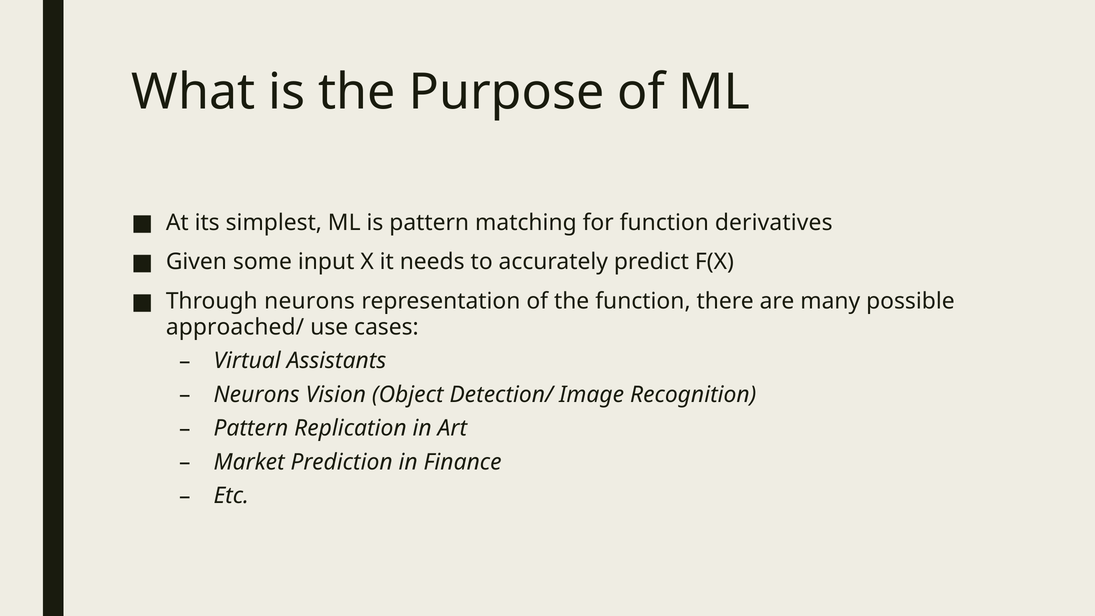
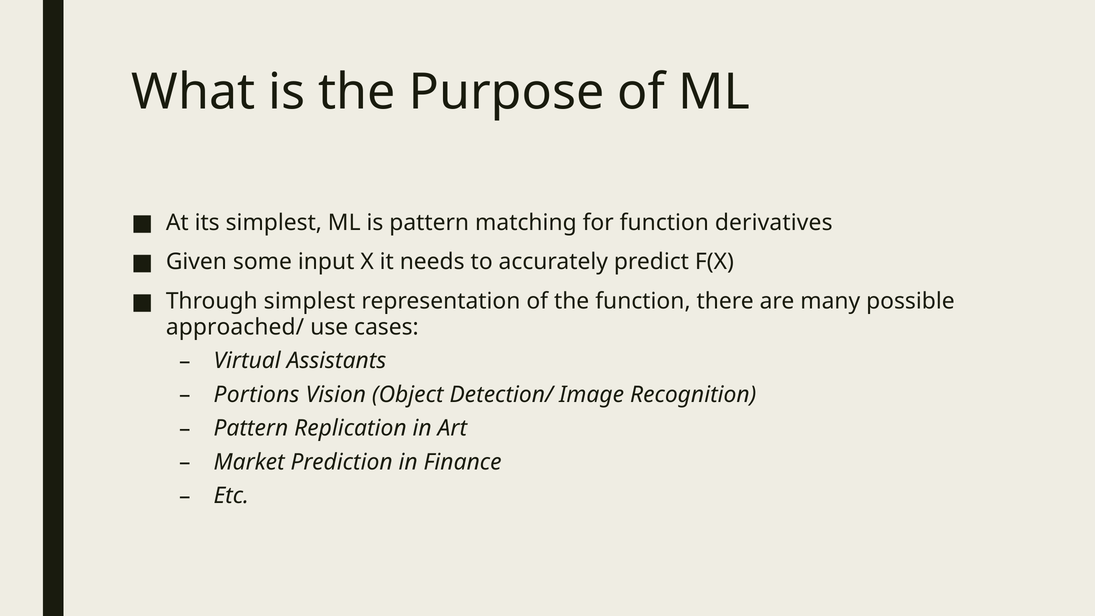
Through neurons: neurons -> simplest
Neurons at (257, 395): Neurons -> Portions
